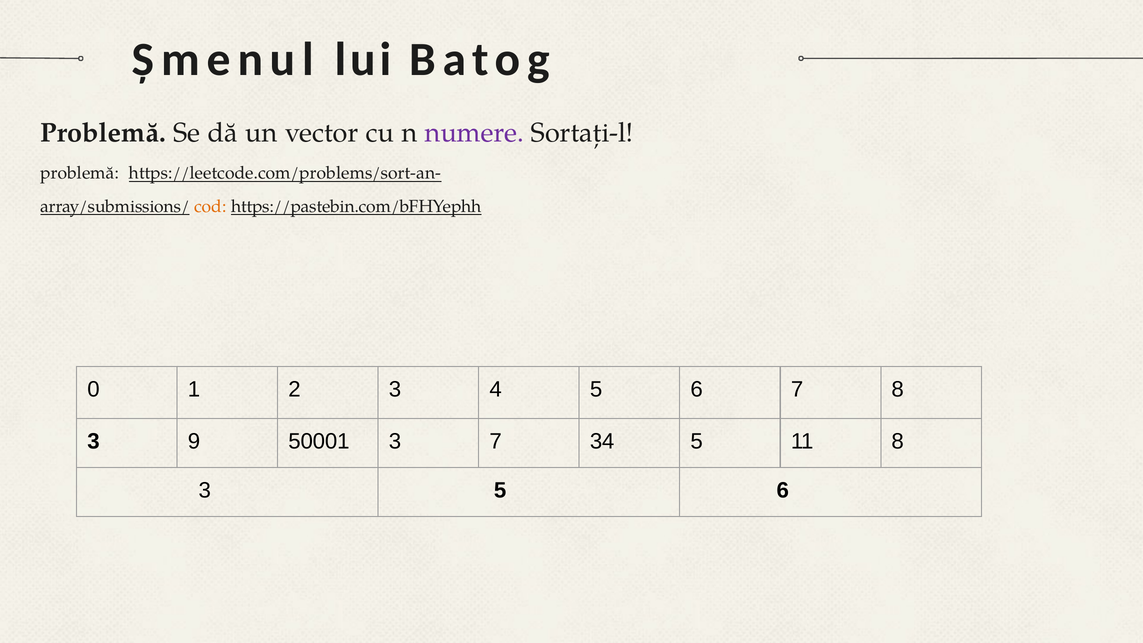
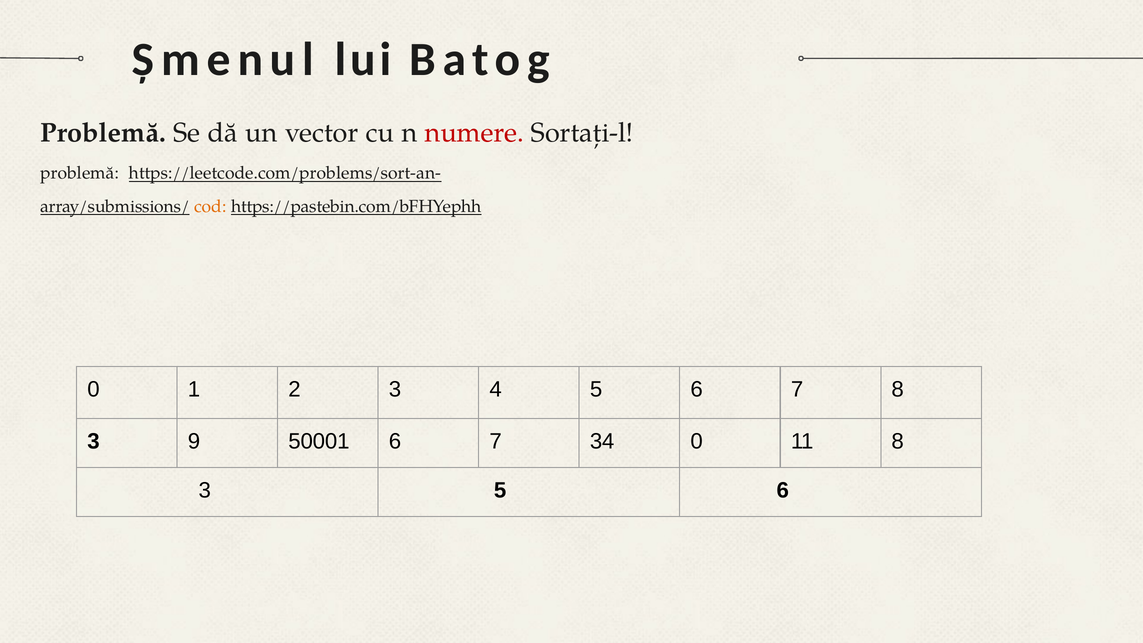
numere colour: purple -> red
50001 3: 3 -> 6
34 5: 5 -> 0
